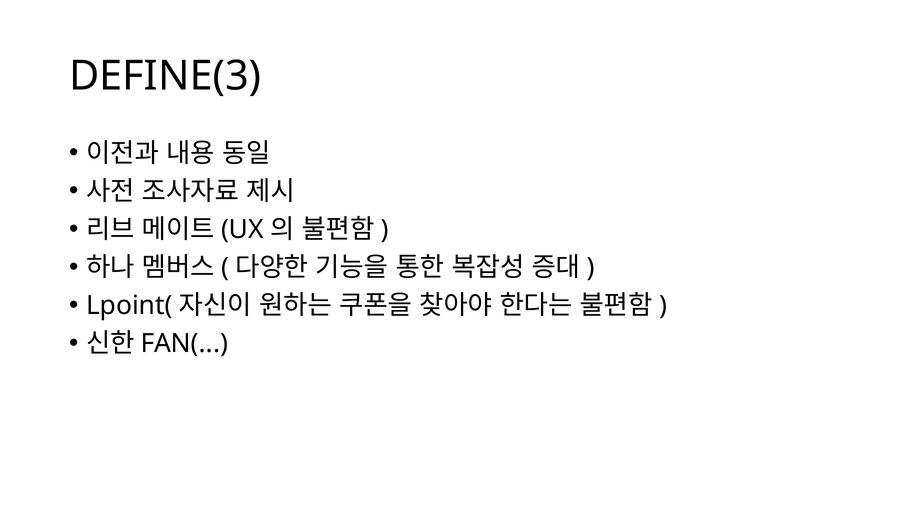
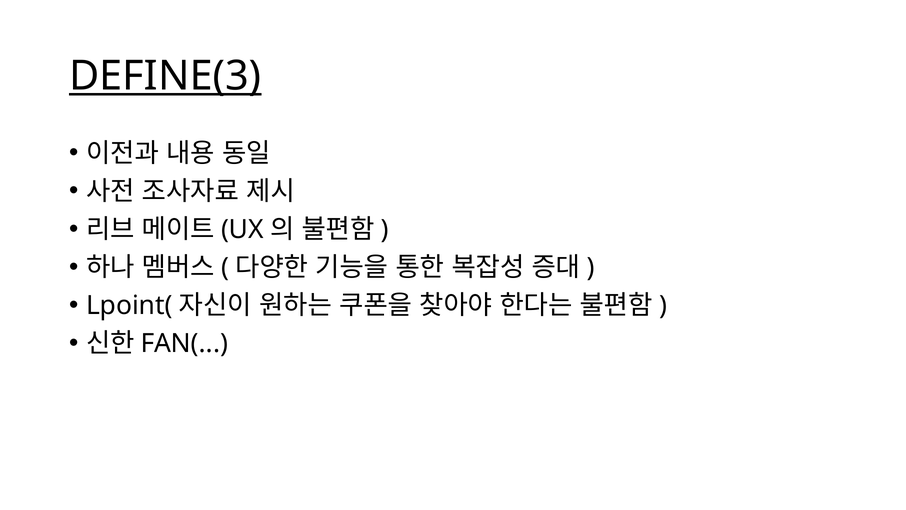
DEFINE(3 underline: none -> present
